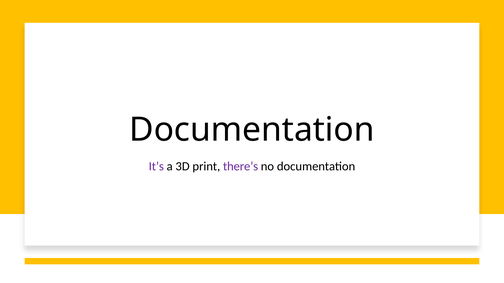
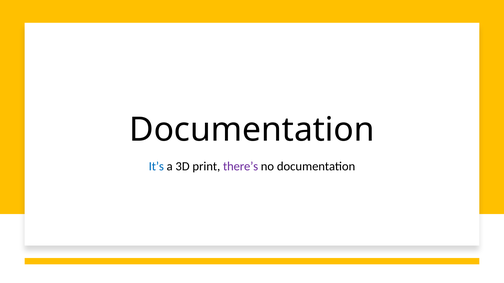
It’s colour: purple -> blue
